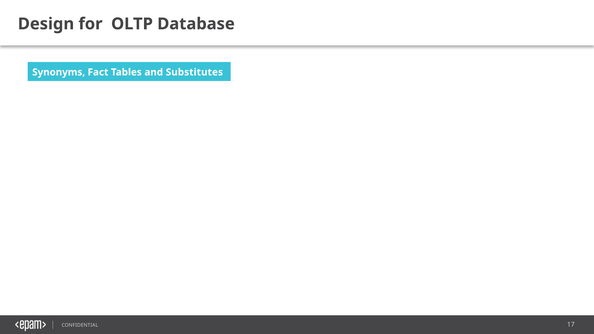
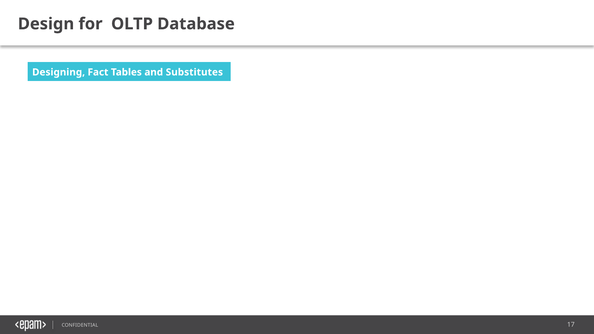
Synonyms: Synonyms -> Designing
